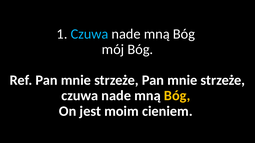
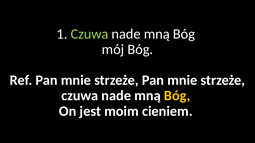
Czuwa at (90, 34) colour: light blue -> light green
